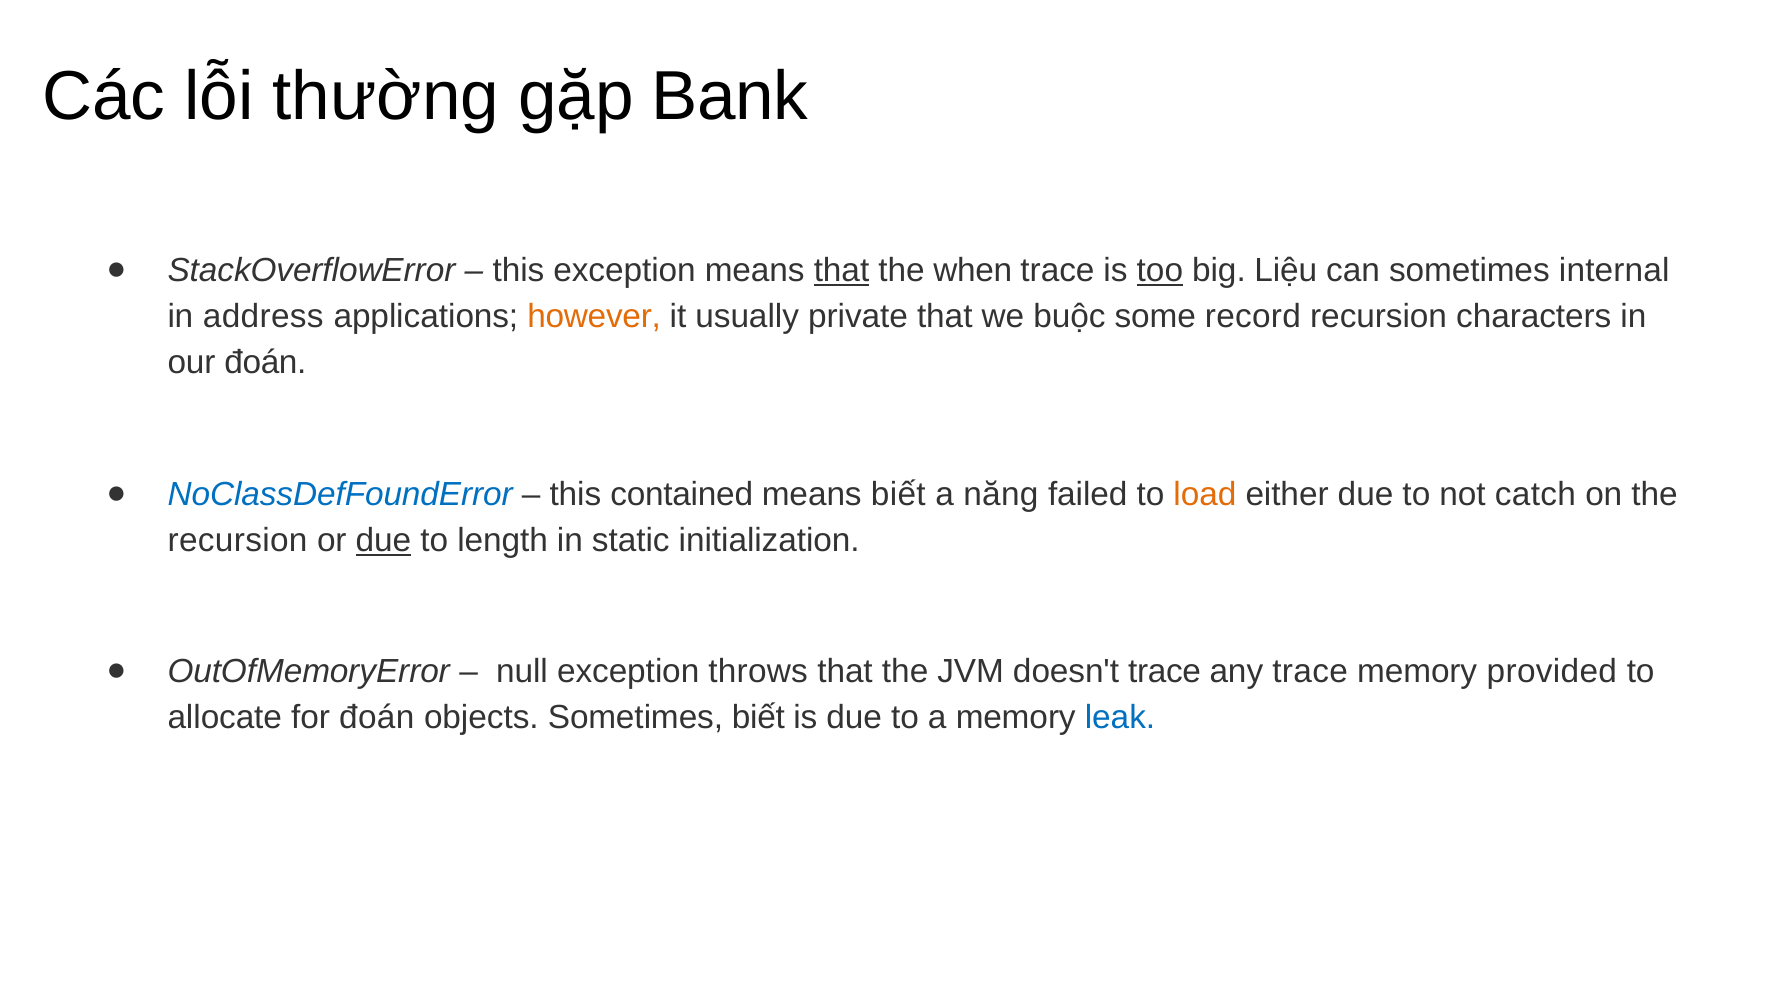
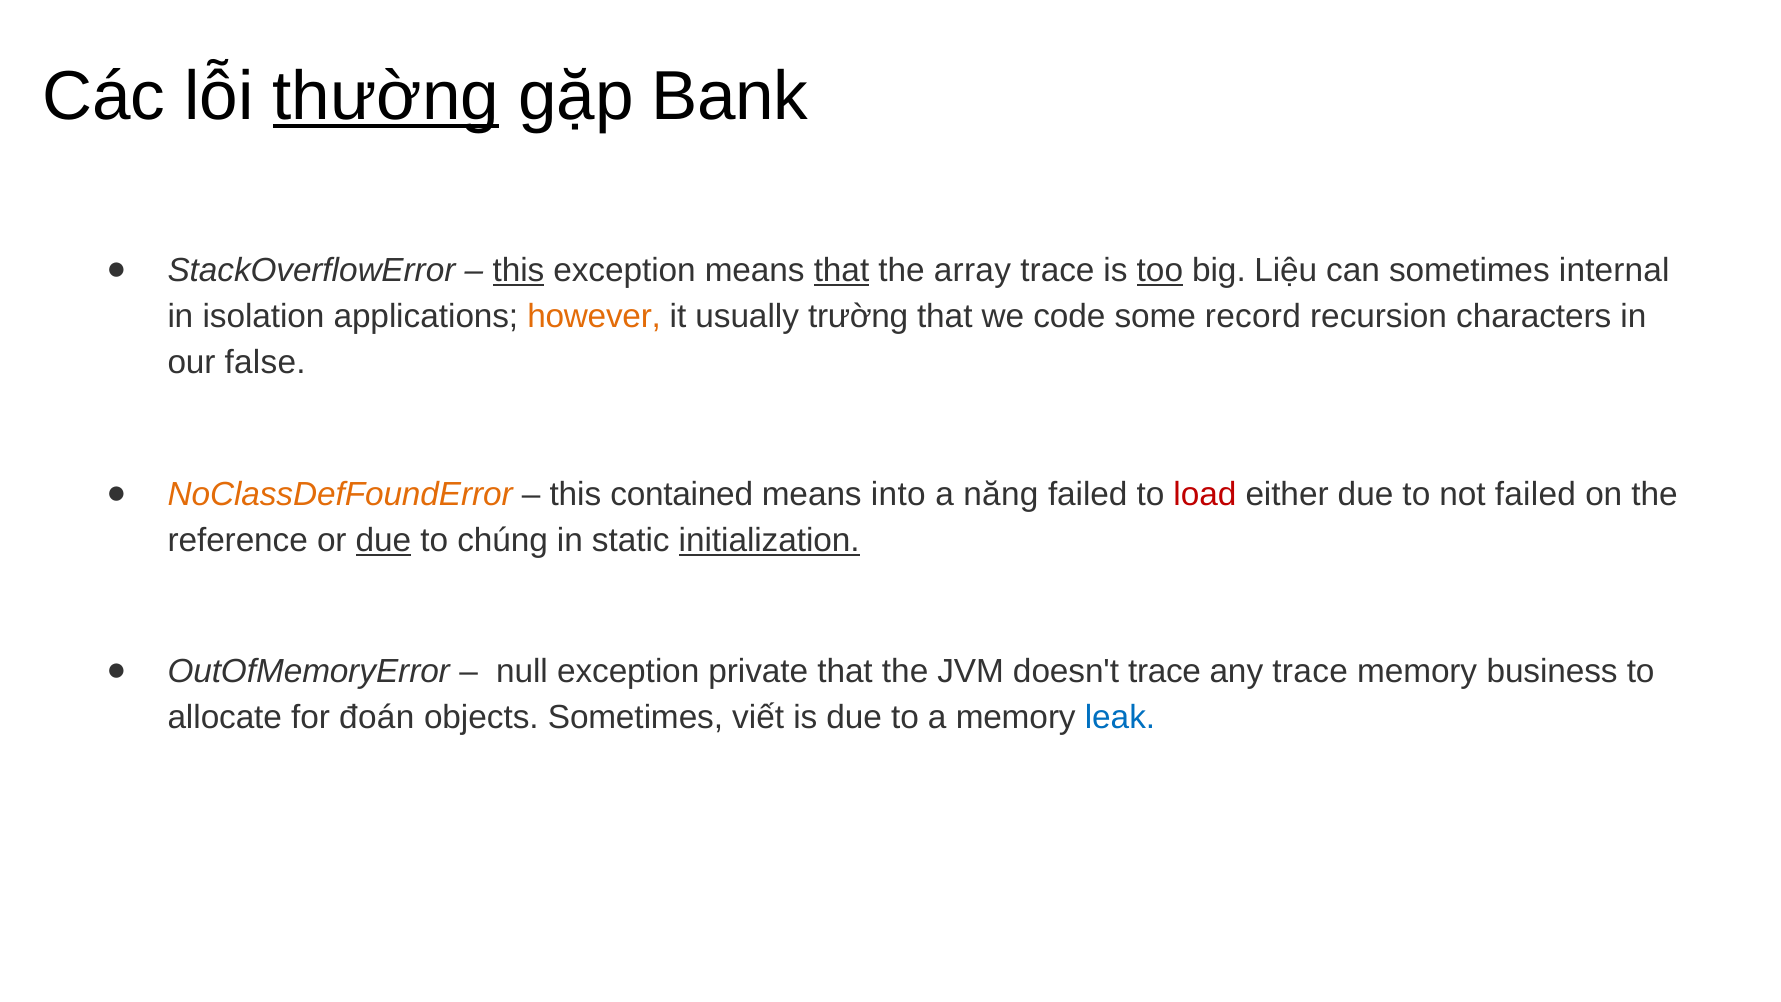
thường underline: none -> present
this at (518, 271) underline: none -> present
when: when -> array
address: address -> isolation
private: private -> trường
buộc: buộc -> code
our đoán: đoán -> false
NoClassDefFoundError colour: blue -> orange
means biết: biết -> into
load colour: orange -> red
not catch: catch -> failed
recursion at (238, 540): recursion -> reference
length: length -> chúng
initialization underline: none -> present
throws: throws -> private
provided: provided -> business
Sometimes biết: biết -> viết
